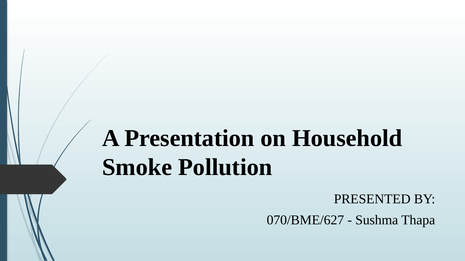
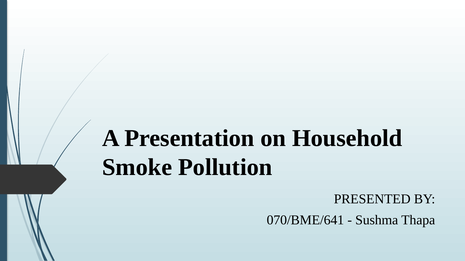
070/BME/627: 070/BME/627 -> 070/BME/641
